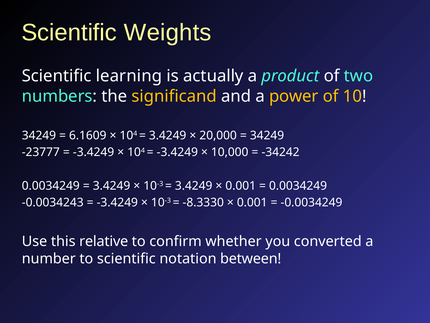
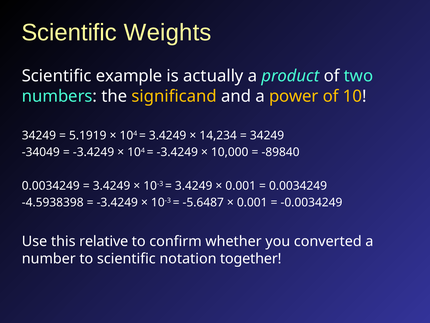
learning: learning -> example
6.1609: 6.1609 -> 5.1919
20,000: 20,000 -> 14,234
-23777: -23777 -> -34049
-34242: -34242 -> -89840
-0.0034243: -0.0034243 -> -4.5938398
-8.3330: -8.3330 -> -5.6487
between: between -> together
